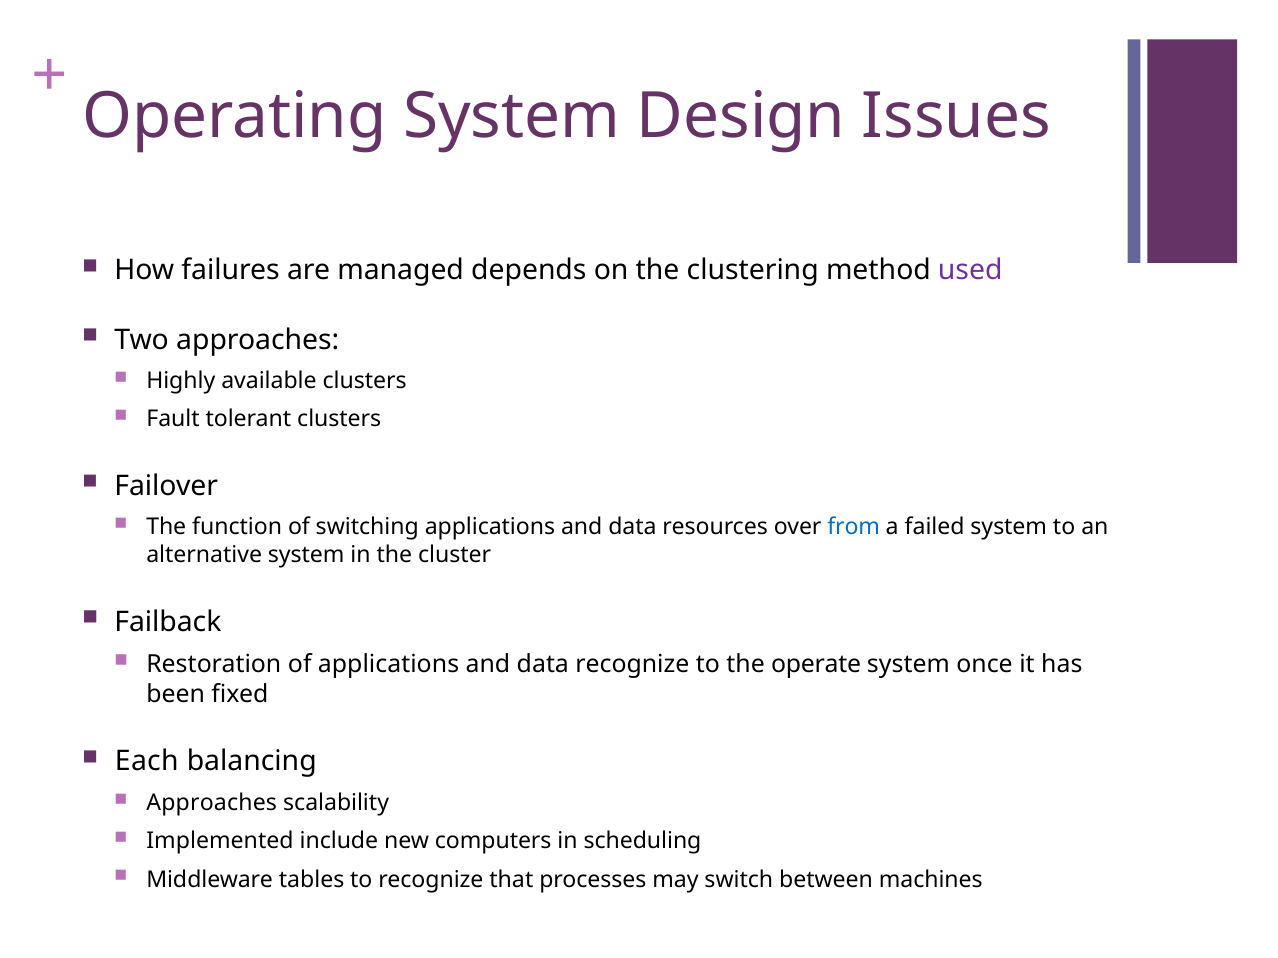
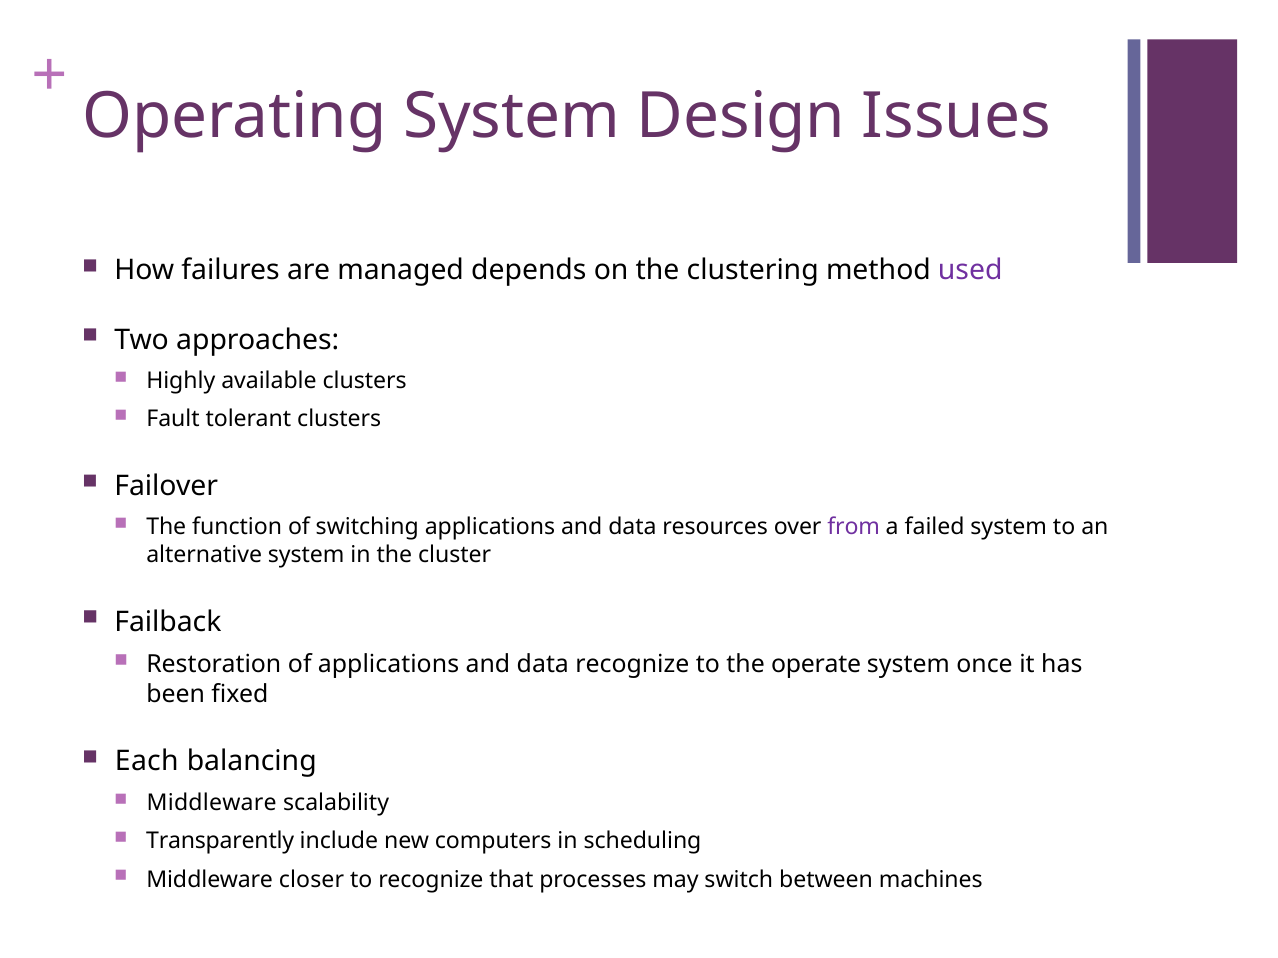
from colour: blue -> purple
Approaches at (212, 803): Approaches -> Middleware
Implemented: Implemented -> Transparently
tables: tables -> closer
